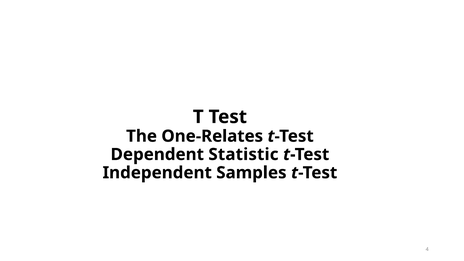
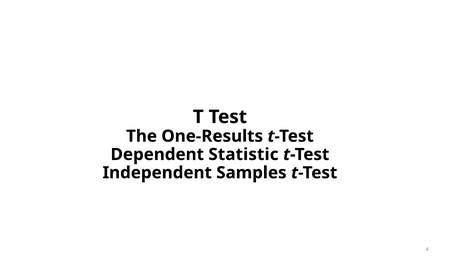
One-Relates: One-Relates -> One-Results
